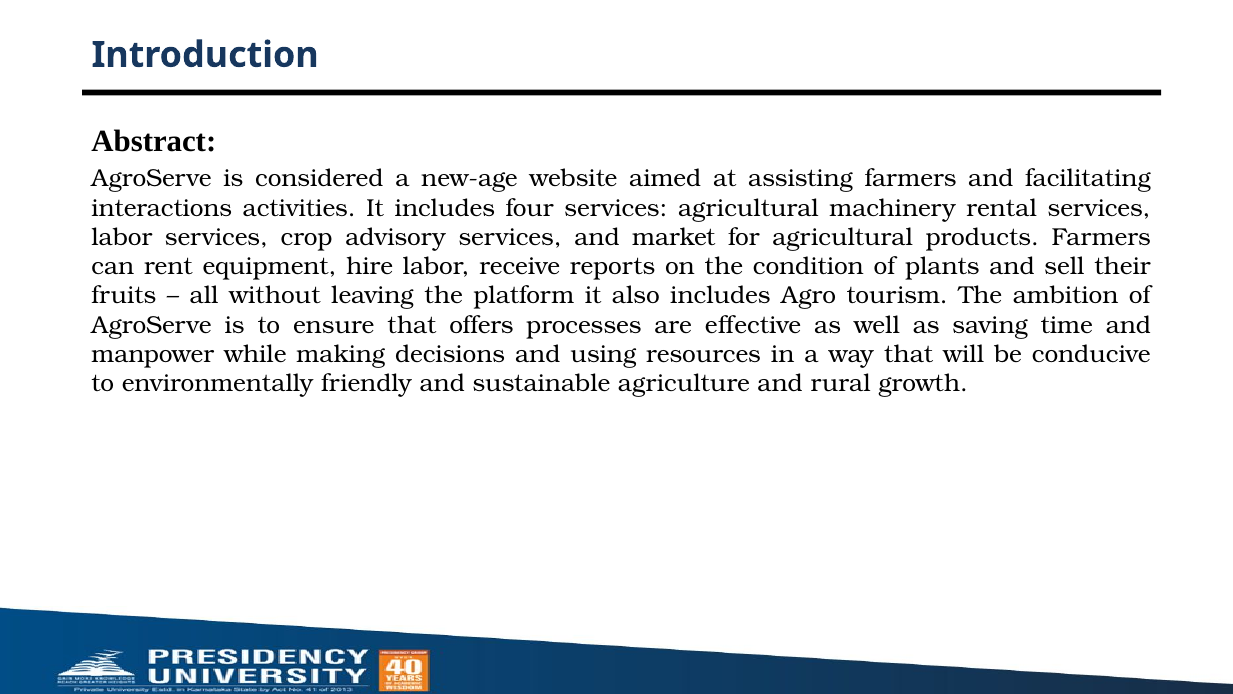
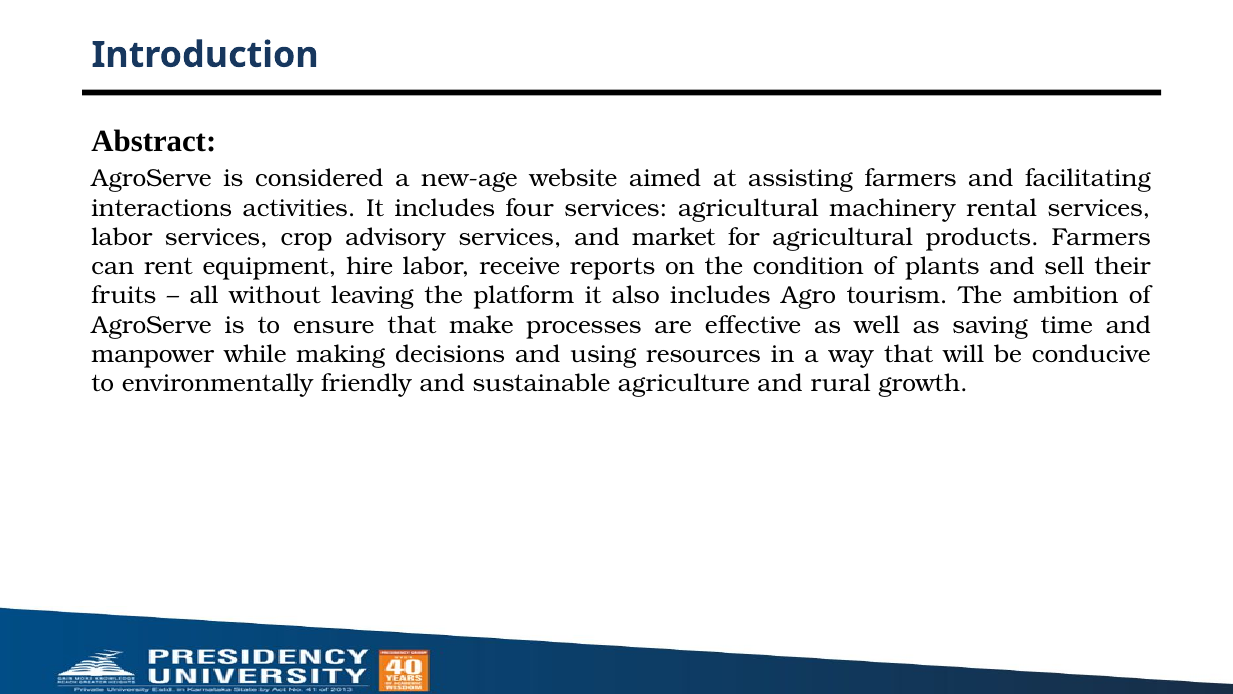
offers: offers -> make
